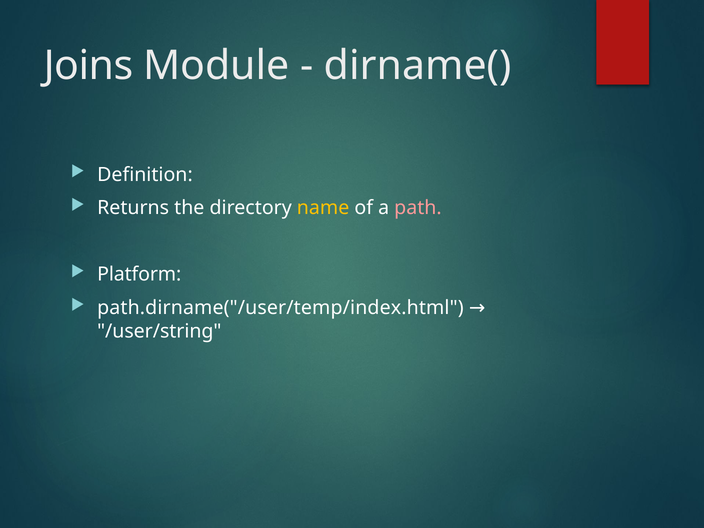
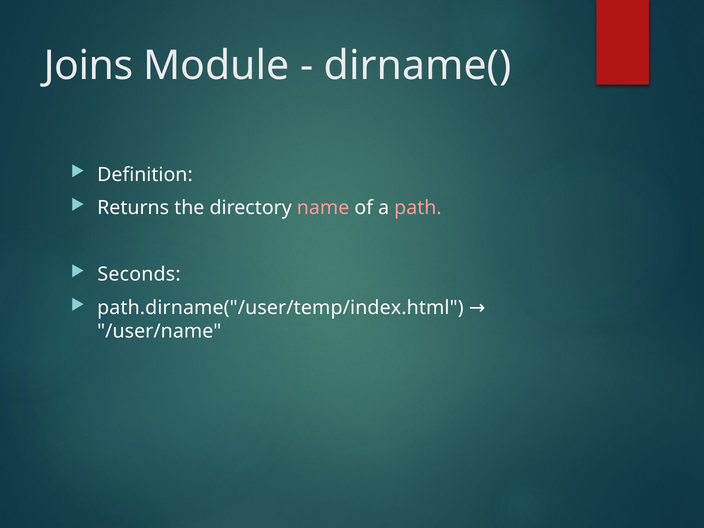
name colour: yellow -> pink
Platform: Platform -> Seconds
/user/string: /user/string -> /user/name
